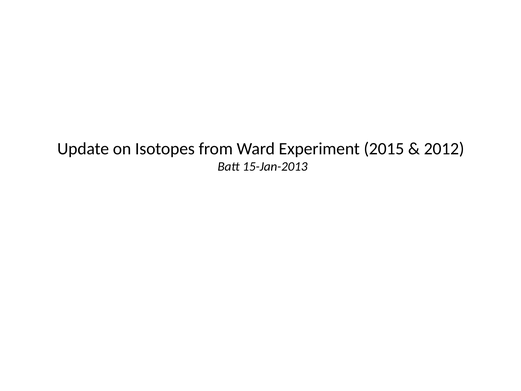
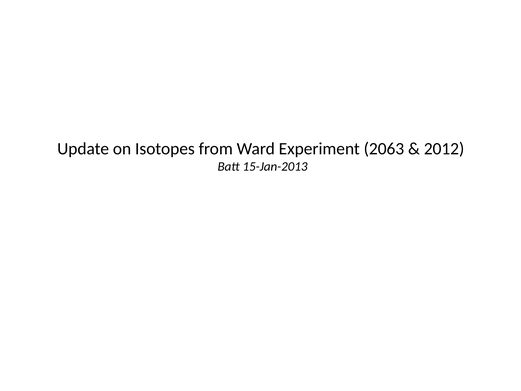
2015: 2015 -> 2063
